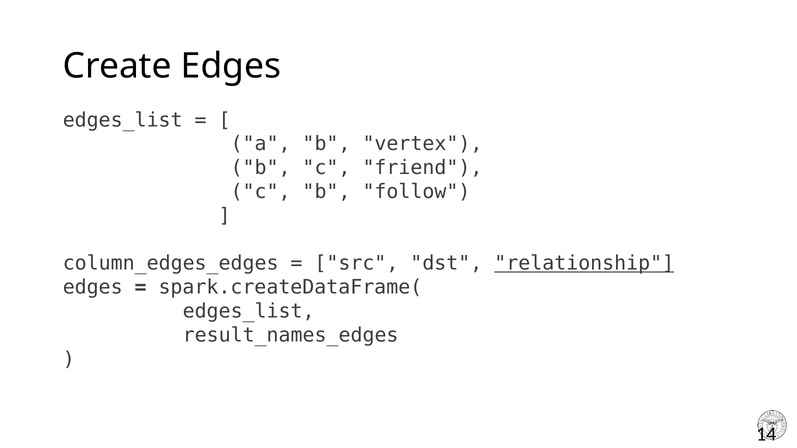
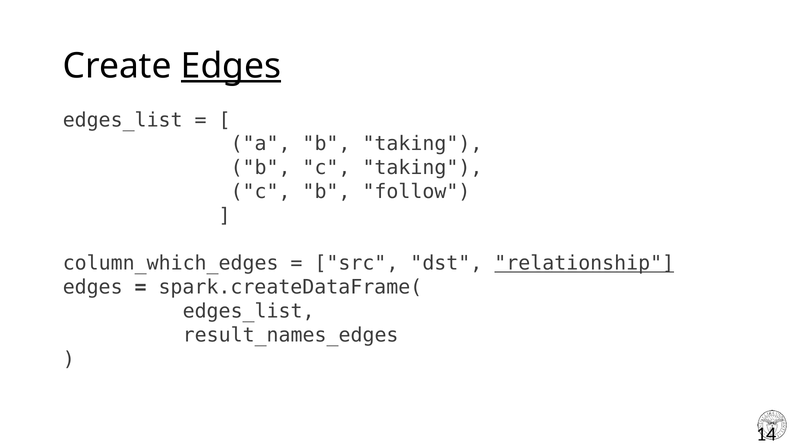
Edges at (231, 66) underline: none -> present
b vertex: vertex -> taking
c friend: friend -> taking
column_edges_edges: column_edges_edges -> column_which_edges
